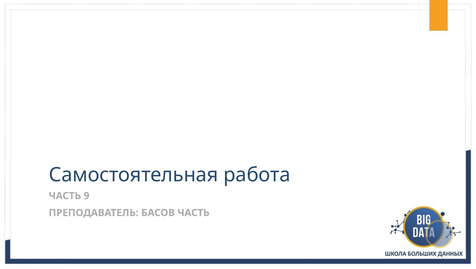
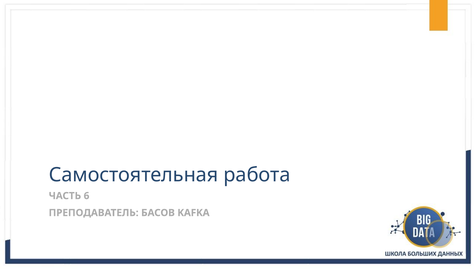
9: 9 -> 6
БАСОВ ЧАСТЬ: ЧАСТЬ -> KAFKA
